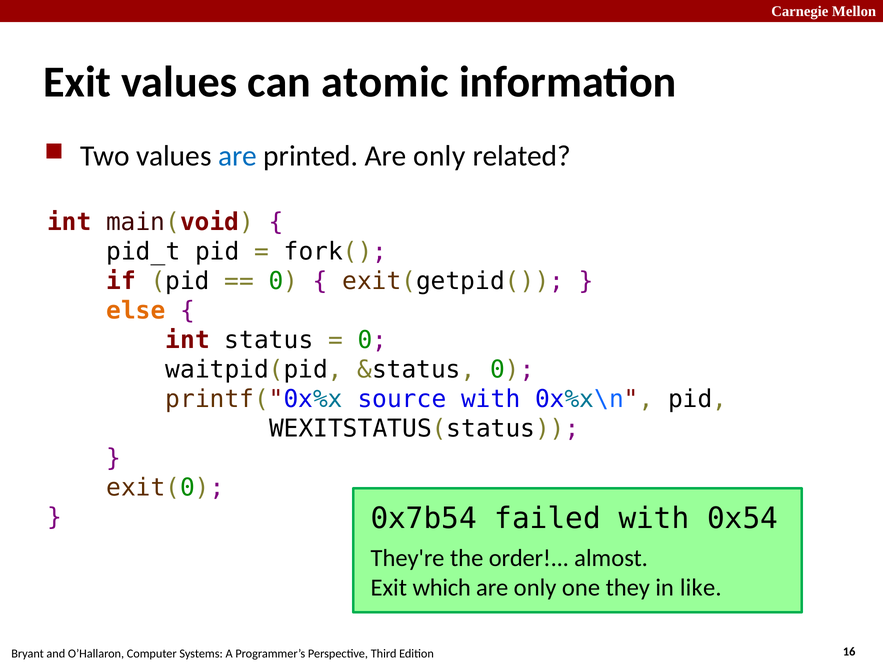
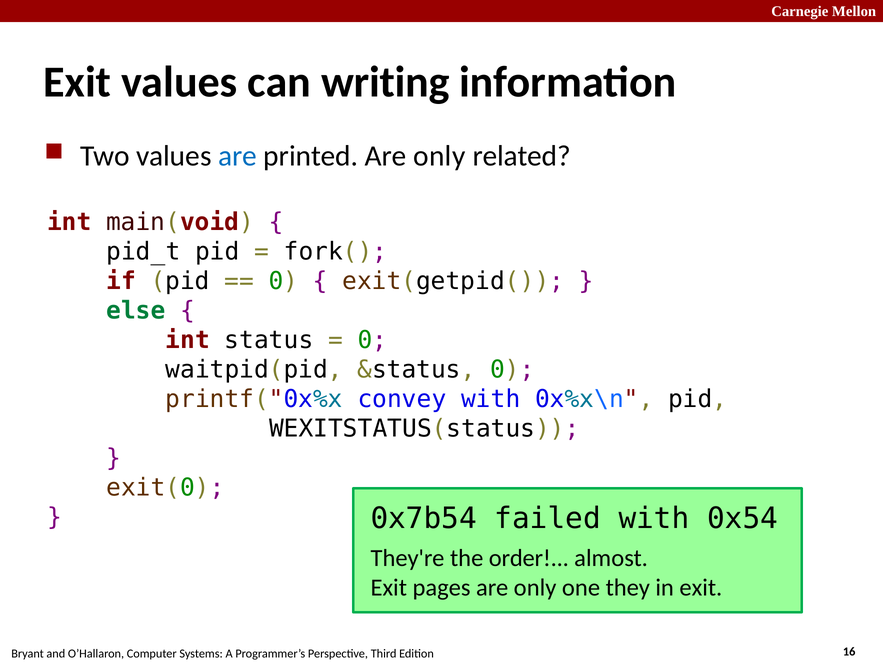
atomic: atomic -> writing
else colour: orange -> green
source: source -> convey
which: which -> pages
in like: like -> exit
